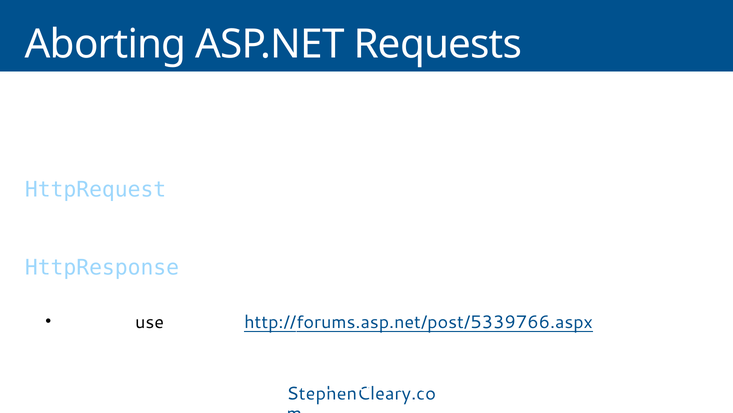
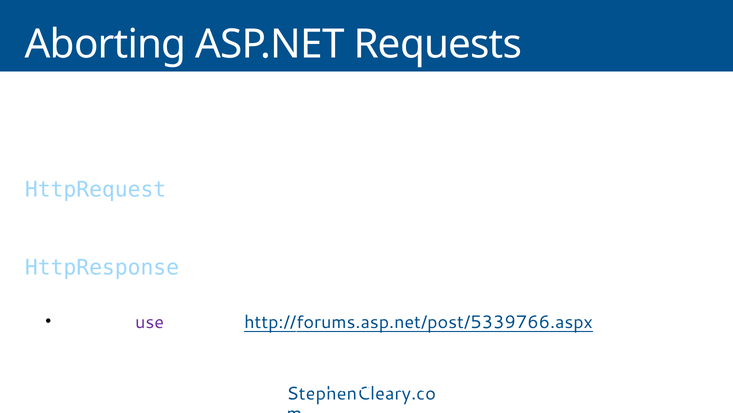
use colour: black -> purple
